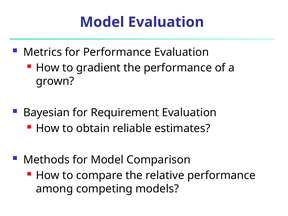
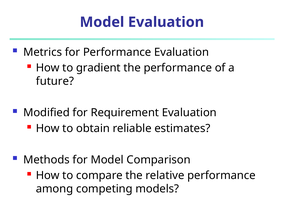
grown: grown -> future
Bayesian: Bayesian -> Modified
